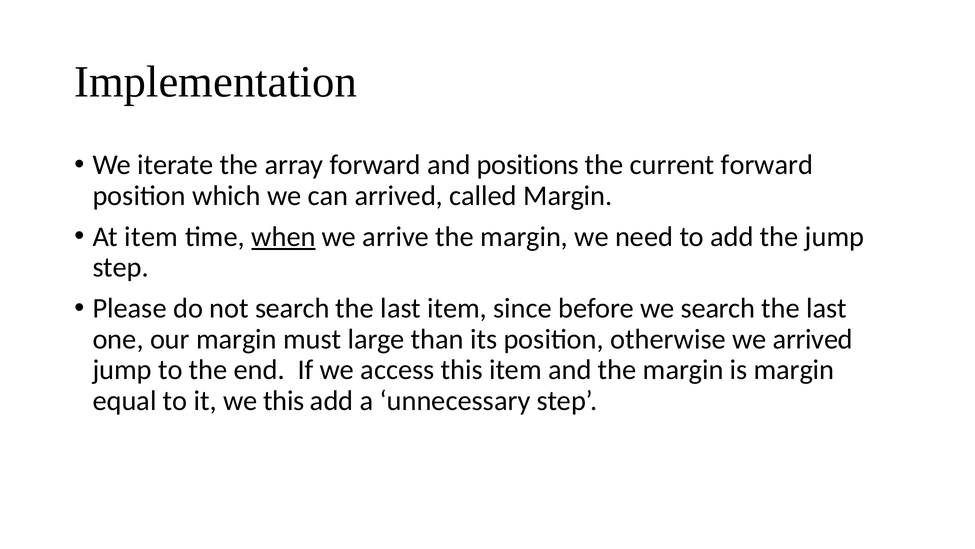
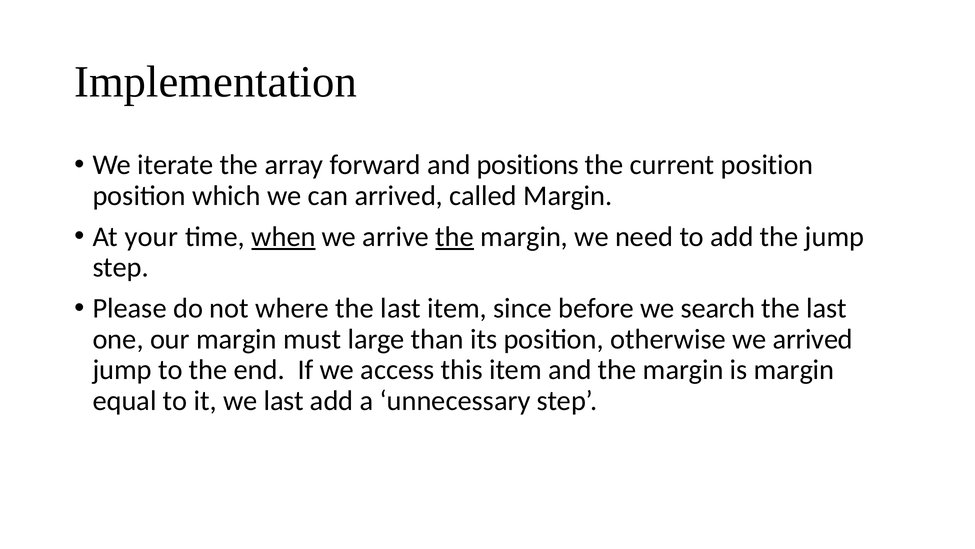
current forward: forward -> position
At item: item -> your
the at (455, 236) underline: none -> present
not search: search -> where
we this: this -> last
